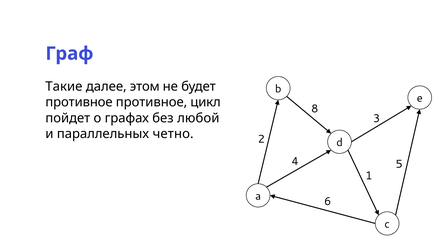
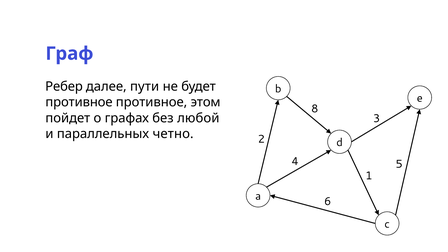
Такие: Такие -> Ребер
этом: этом -> пути
цикл: цикл -> этом
